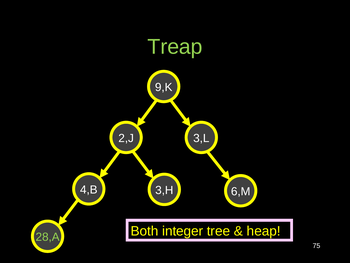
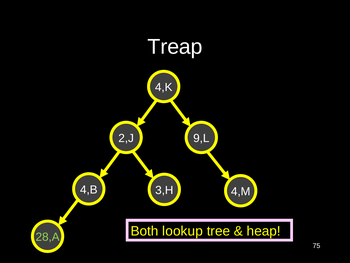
Treap colour: light green -> white
9,K: 9,K -> 4,K
3,L: 3,L -> 9,L
6,M: 6,M -> 4,M
integer: integer -> lookup
